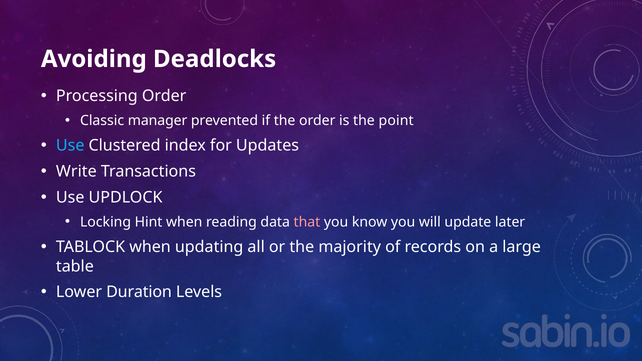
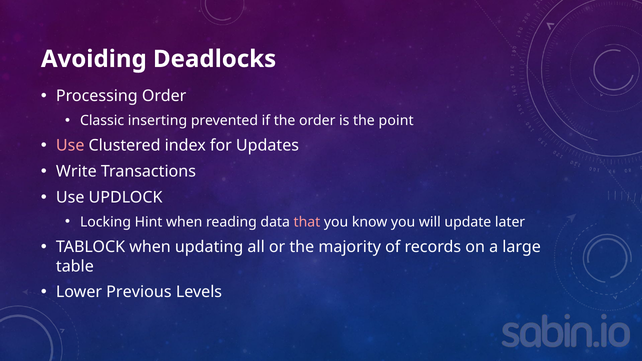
manager: manager -> inserting
Use at (70, 146) colour: light blue -> pink
Duration: Duration -> Previous
